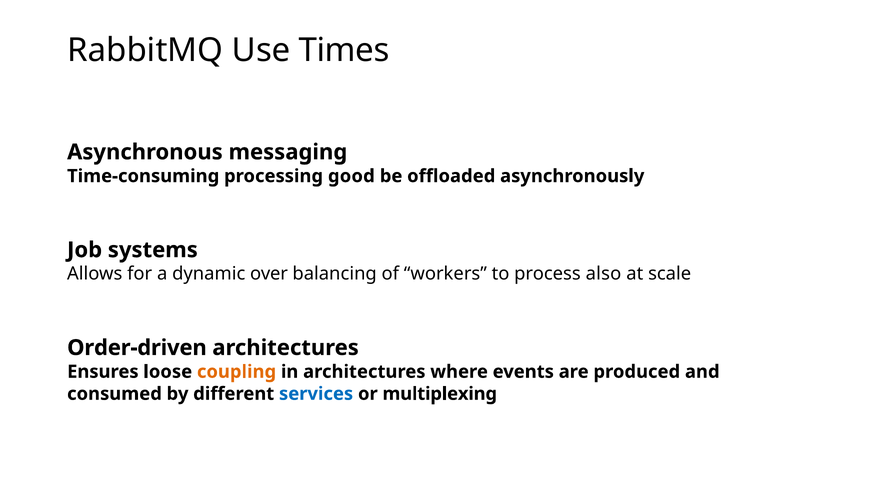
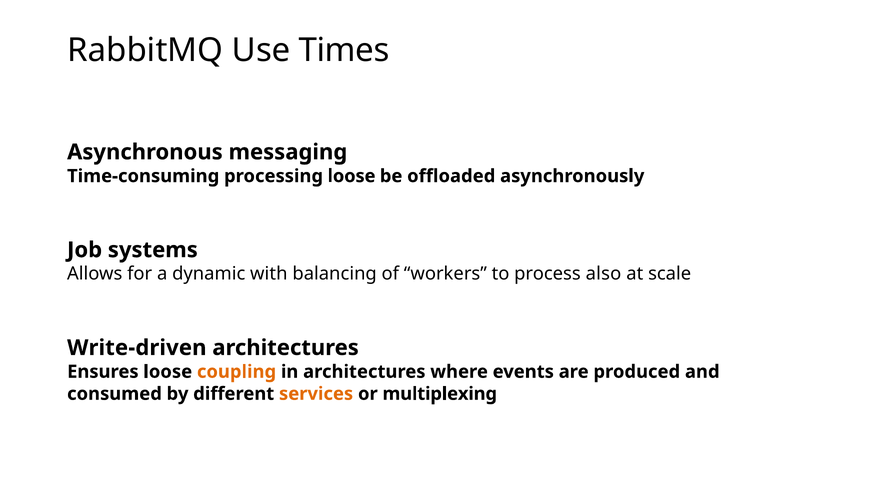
processing good: good -> loose
over: over -> with
Order-driven: Order-driven -> Write-driven
services colour: blue -> orange
